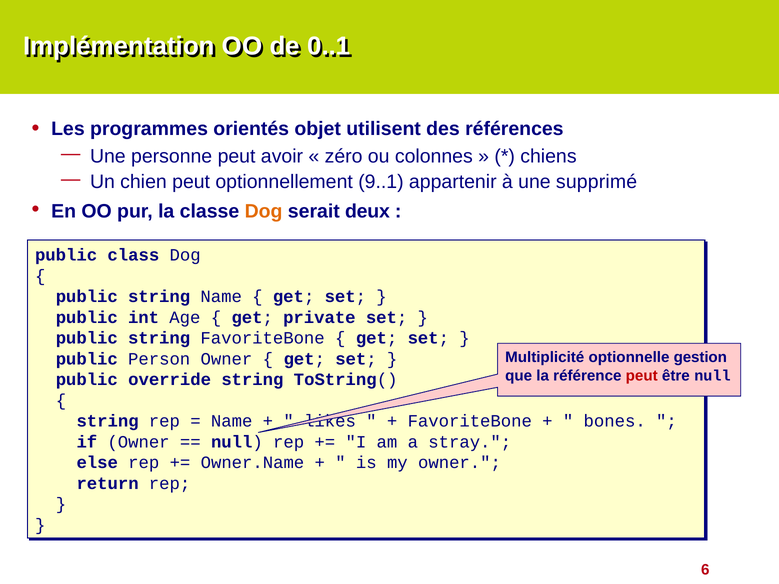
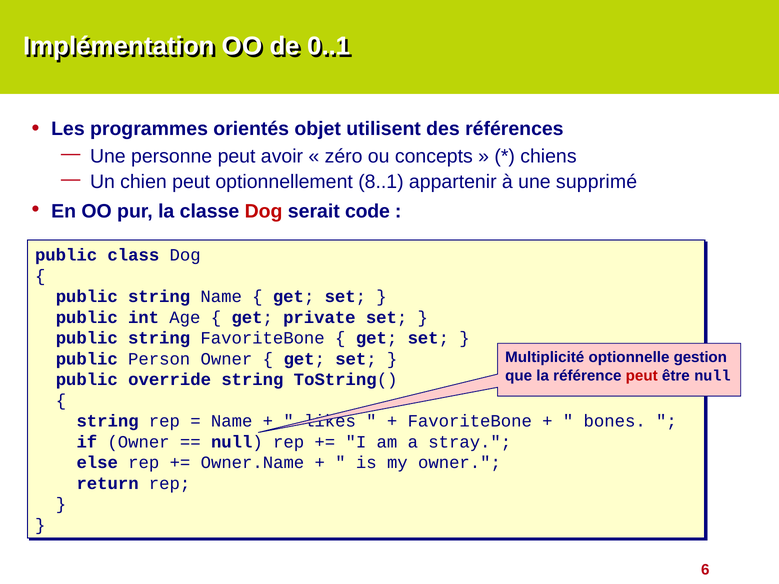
colonnes: colonnes -> concepts
9..1: 9..1 -> 8..1
Dog at (264, 211) colour: orange -> red
deux: deux -> code
